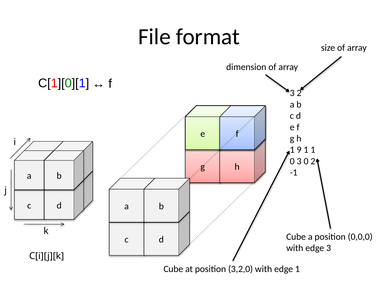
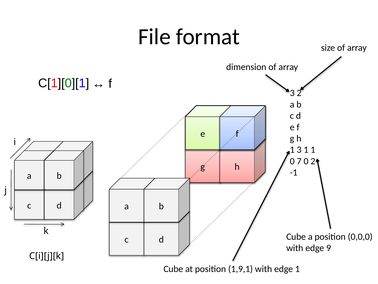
9 at (299, 150): 9 -> 3
3 at (299, 161): 3 -> 7
edge 3: 3 -> 9
3,2,0: 3,2,0 -> 1,9,1
